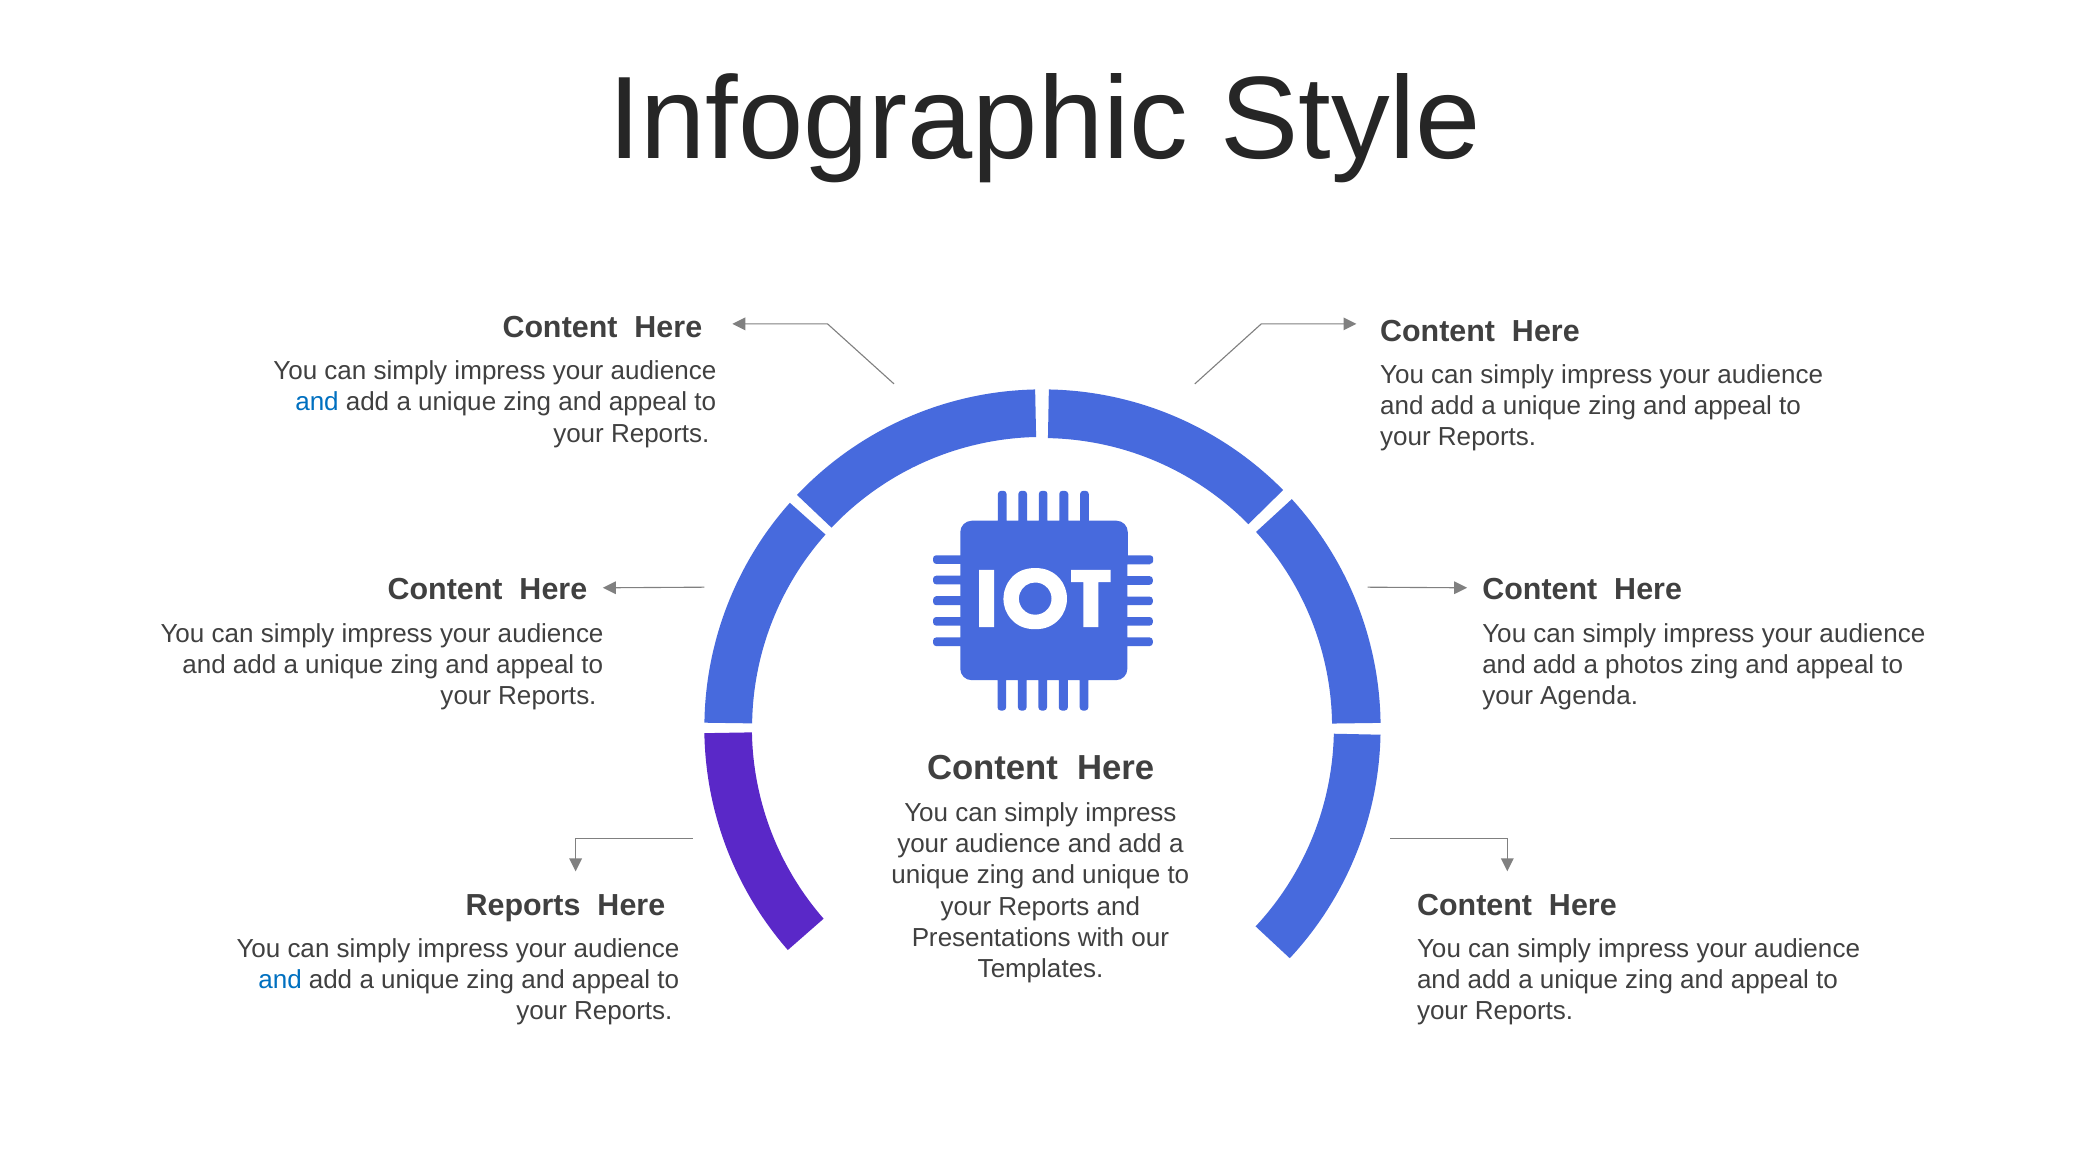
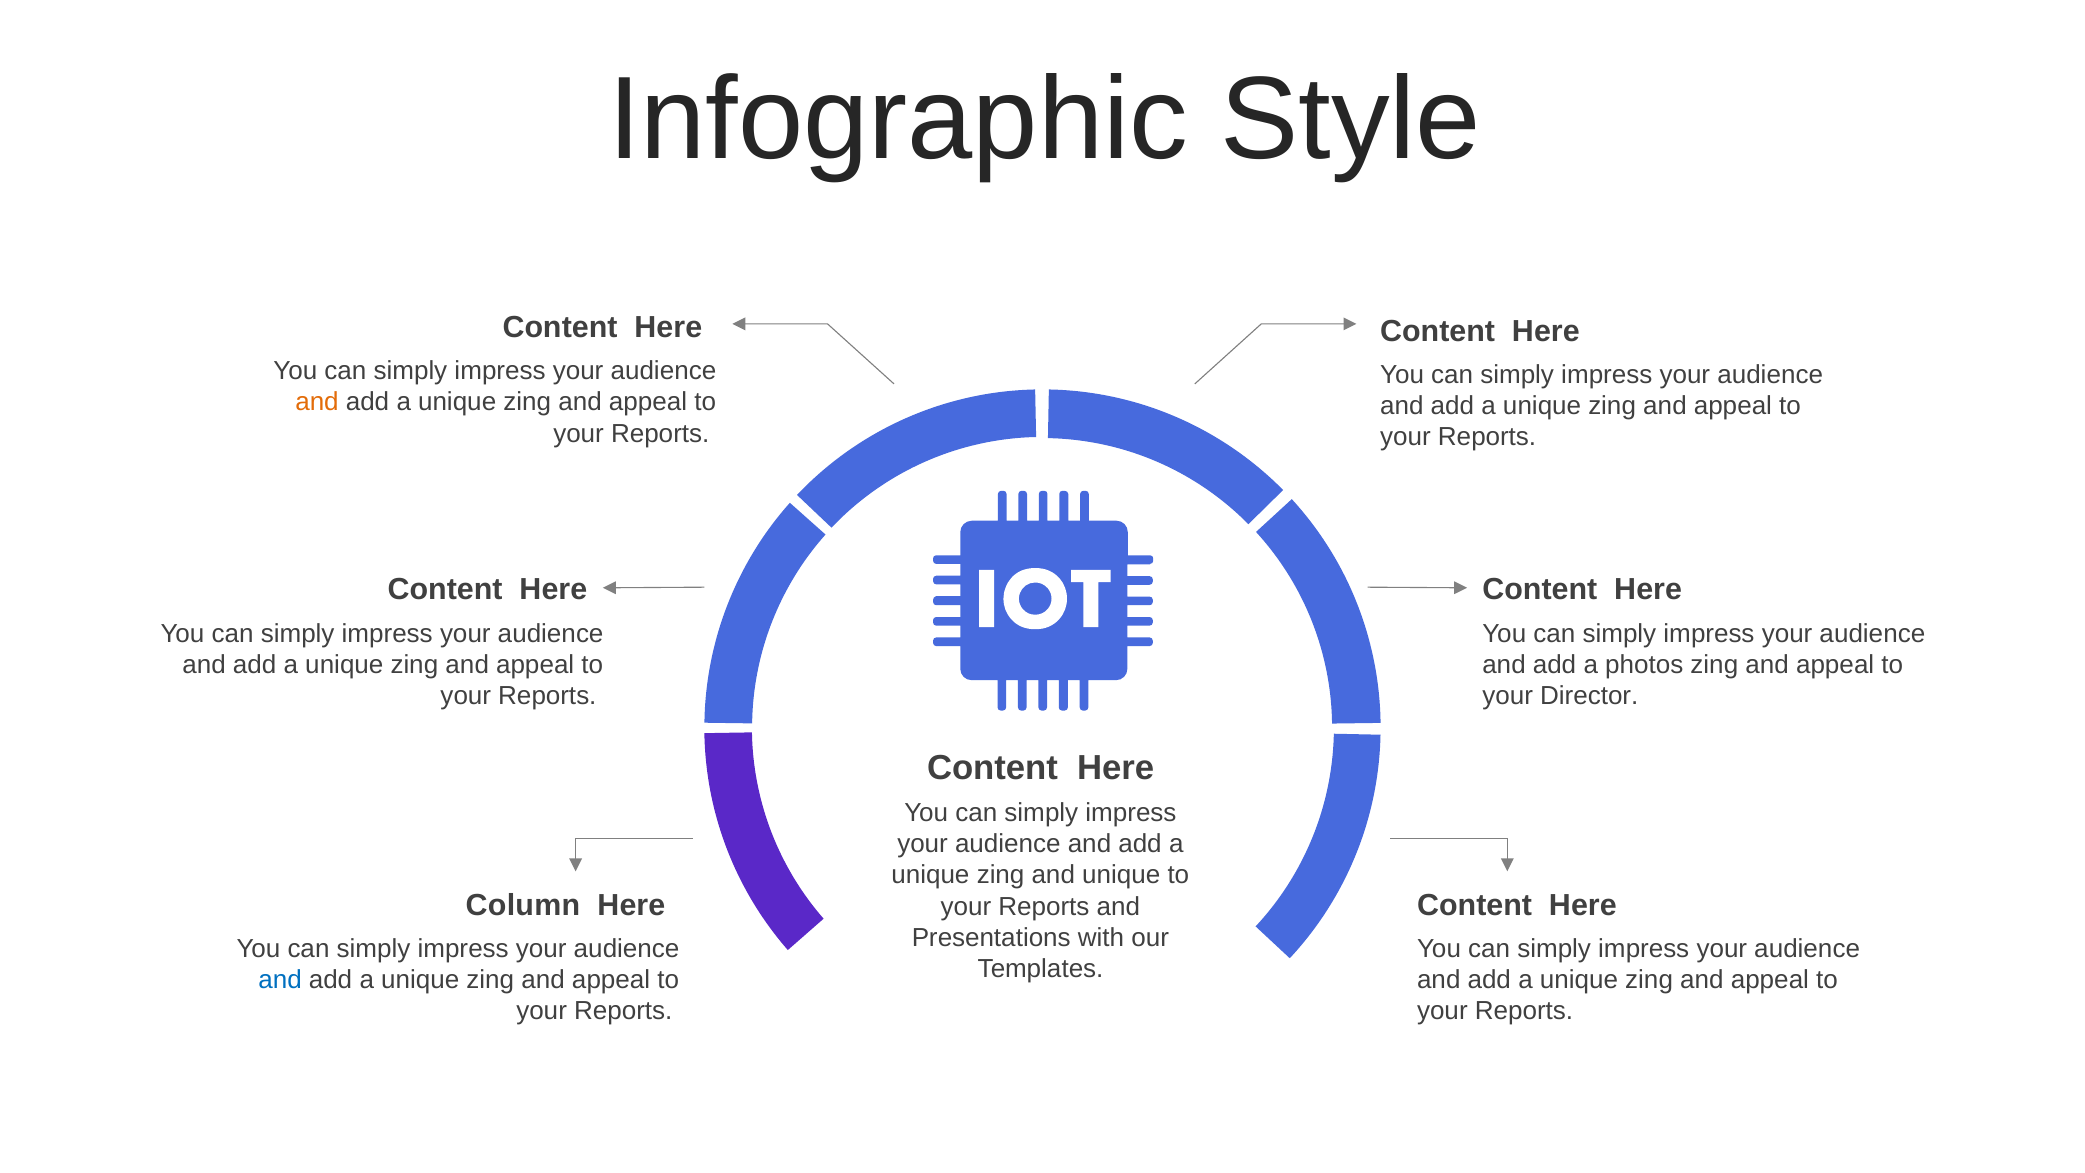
and at (317, 402) colour: blue -> orange
Agenda: Agenda -> Director
Reports at (523, 905): Reports -> Column
